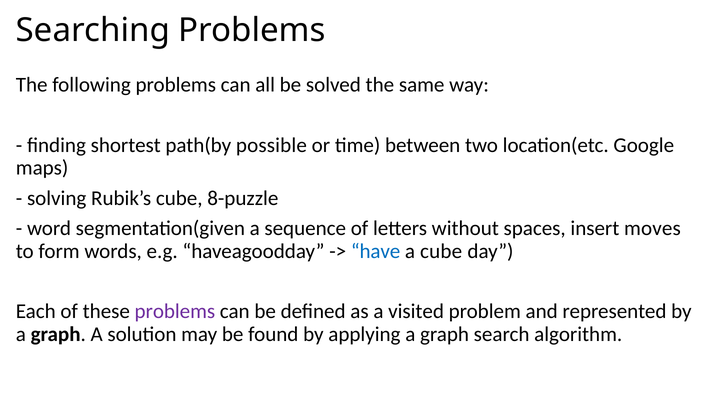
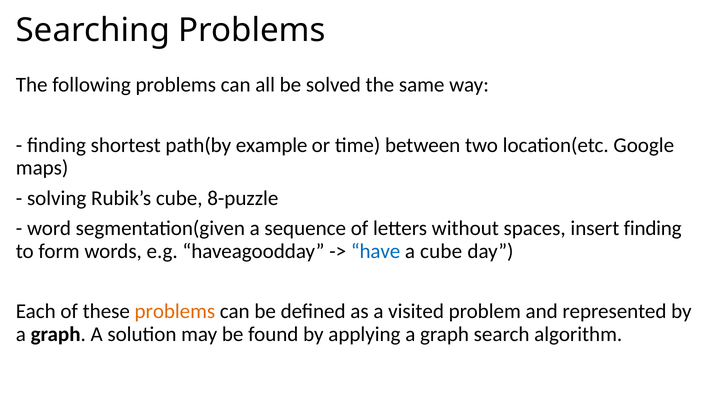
possible: possible -> example
insert moves: moves -> finding
problems at (175, 312) colour: purple -> orange
